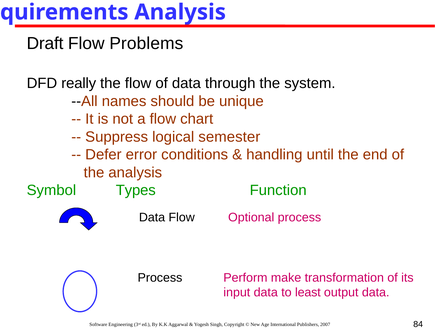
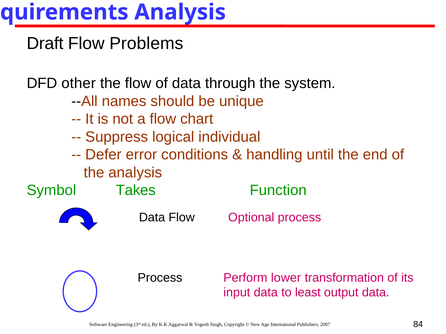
really: really -> other
semester: semester -> individual
Types: Types -> Takes
make: make -> lower
